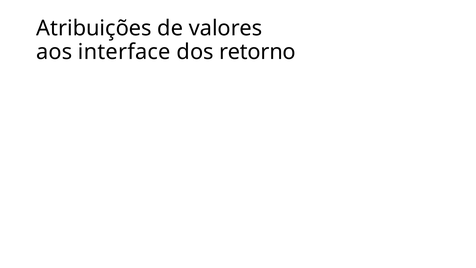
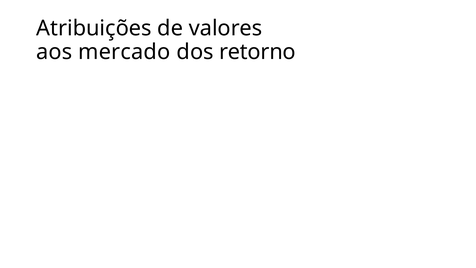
interface: interface -> mercado
